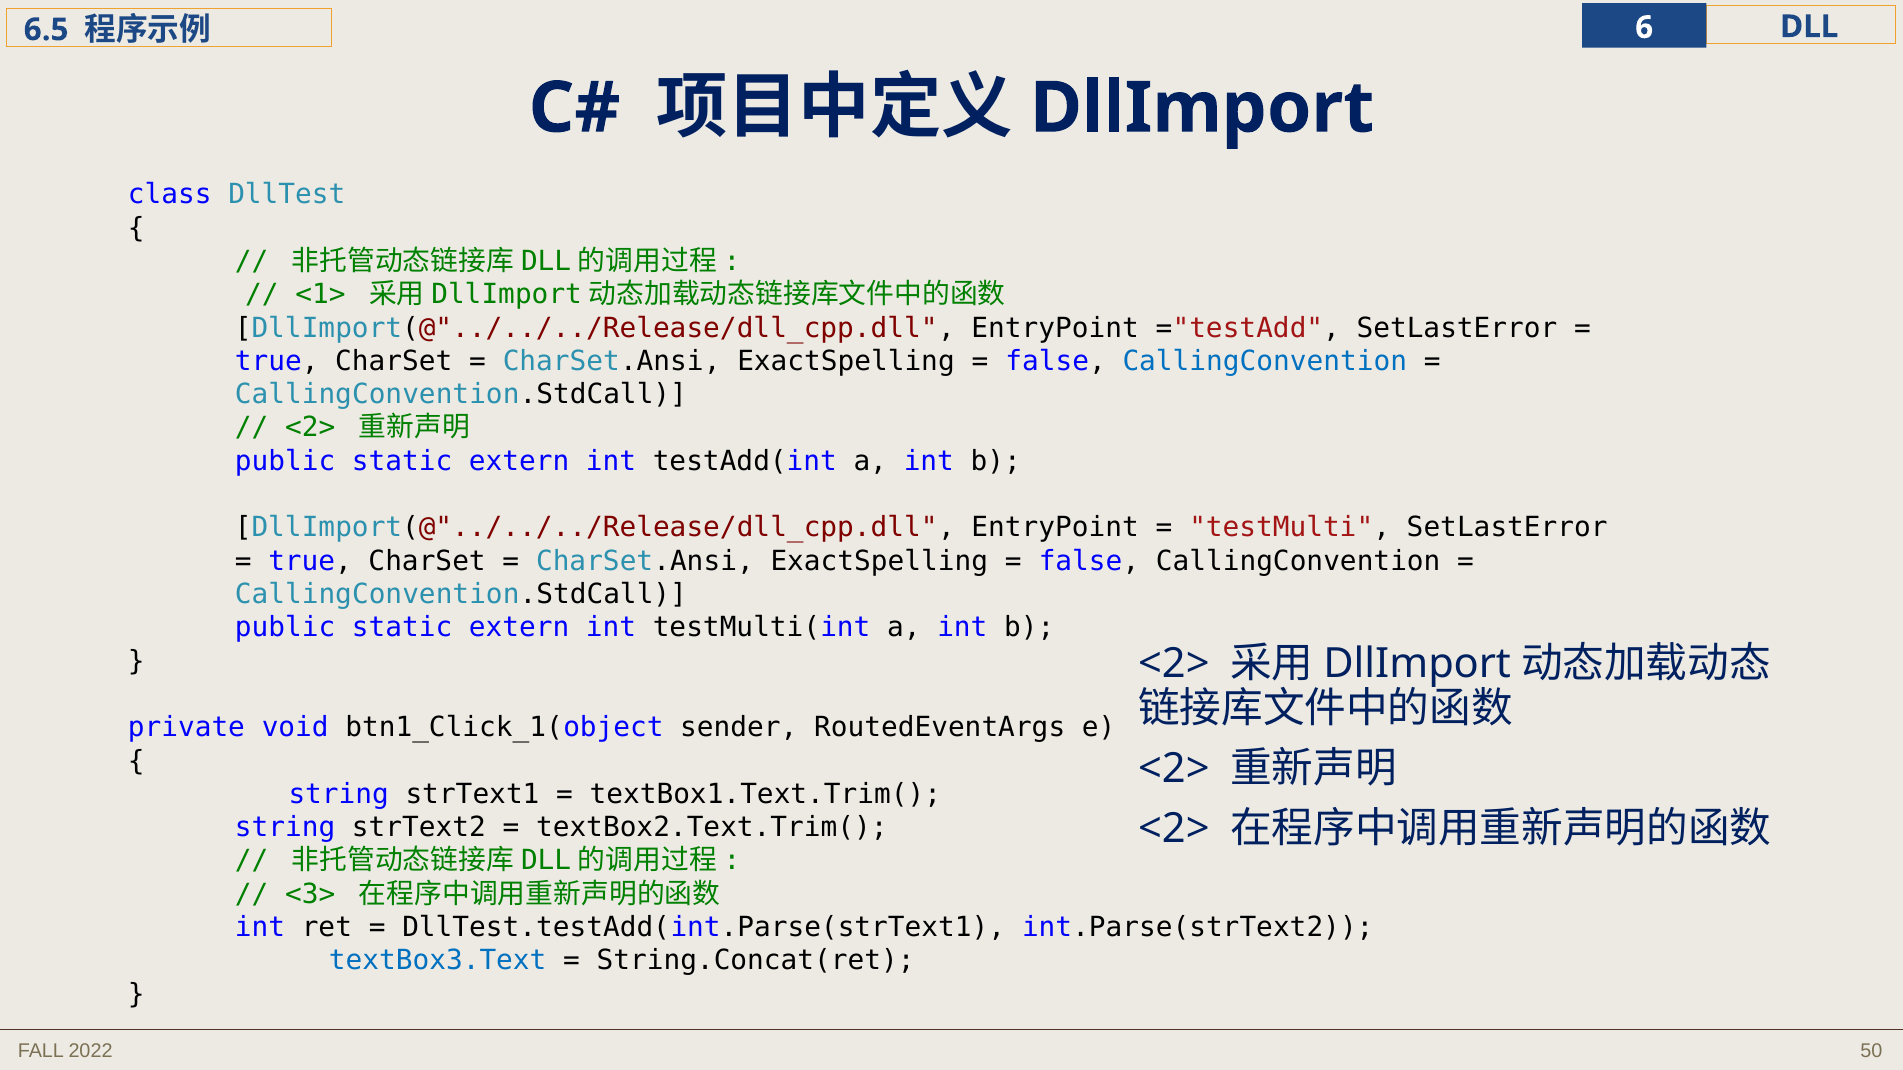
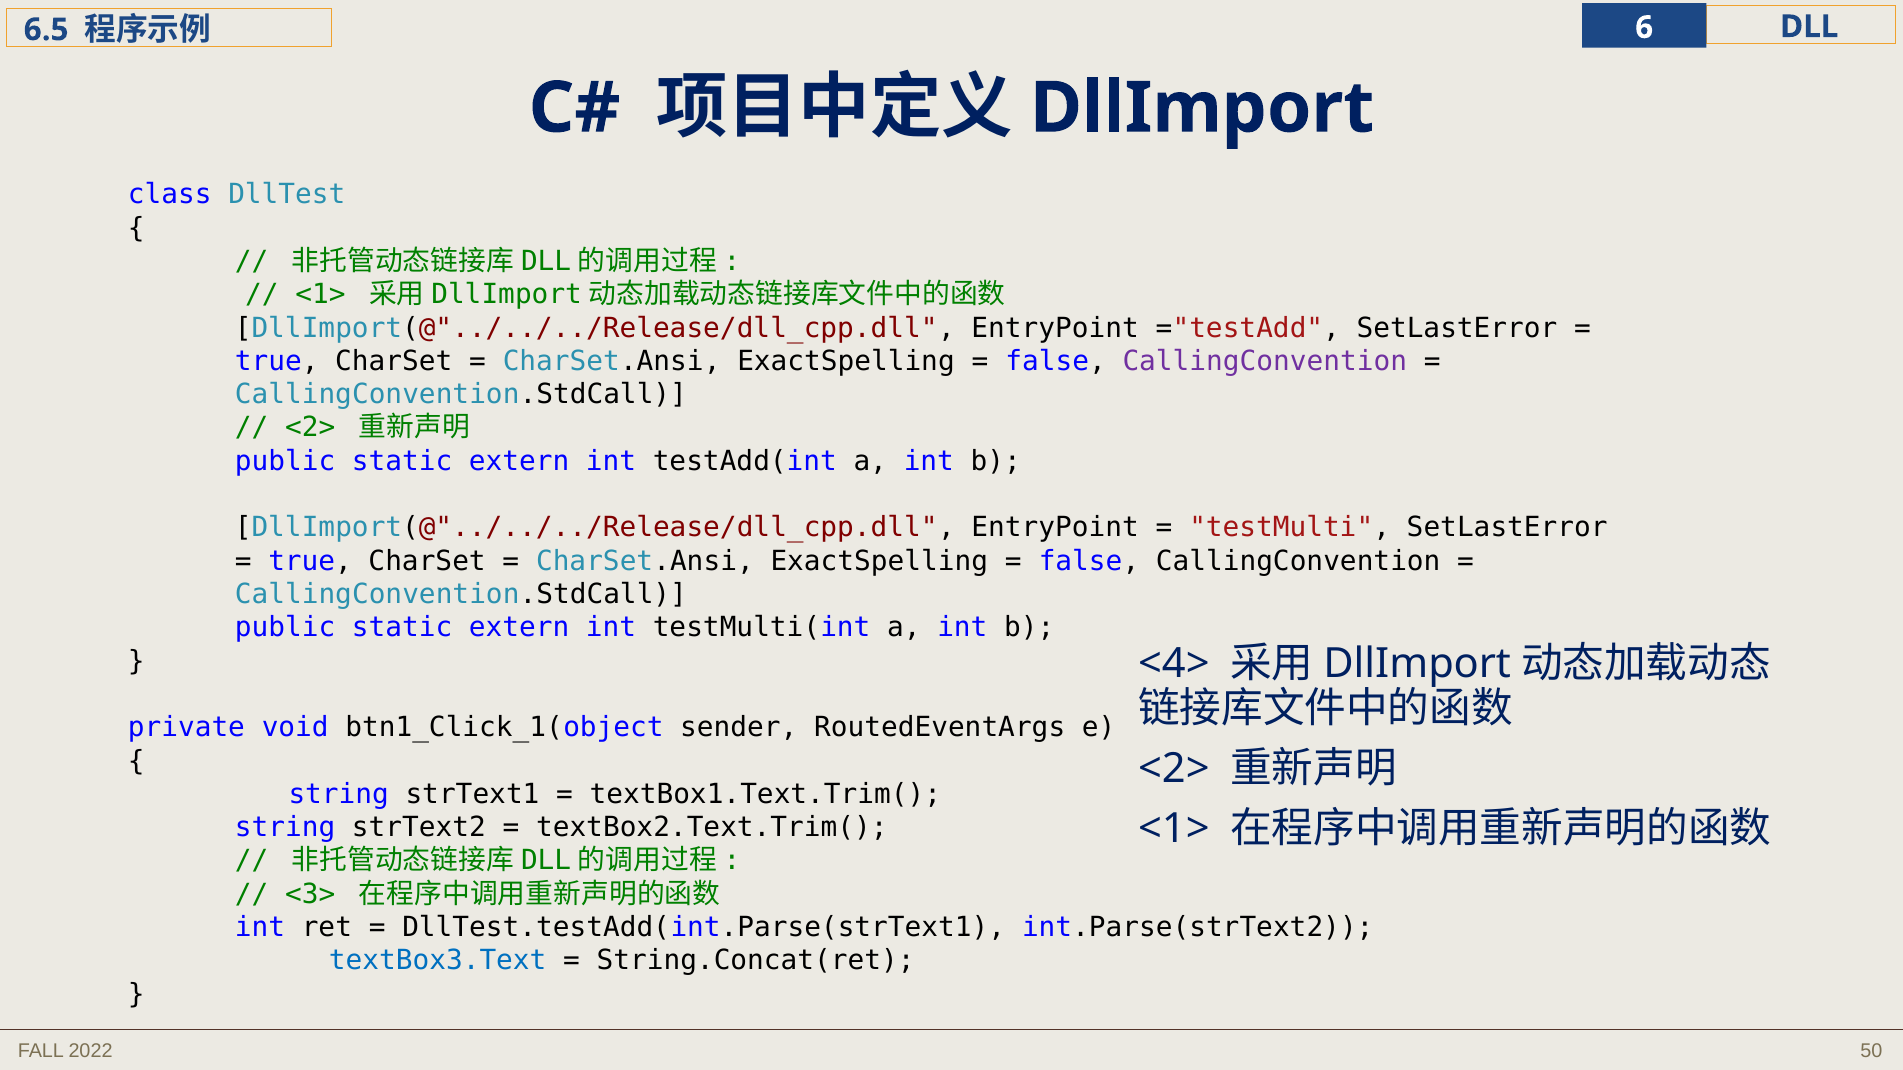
CallingConvention at (1265, 361) colour: blue -> purple
<2> at (1174, 664): <2> -> <4>
<2> at (1174, 829): <2> -> <1>
